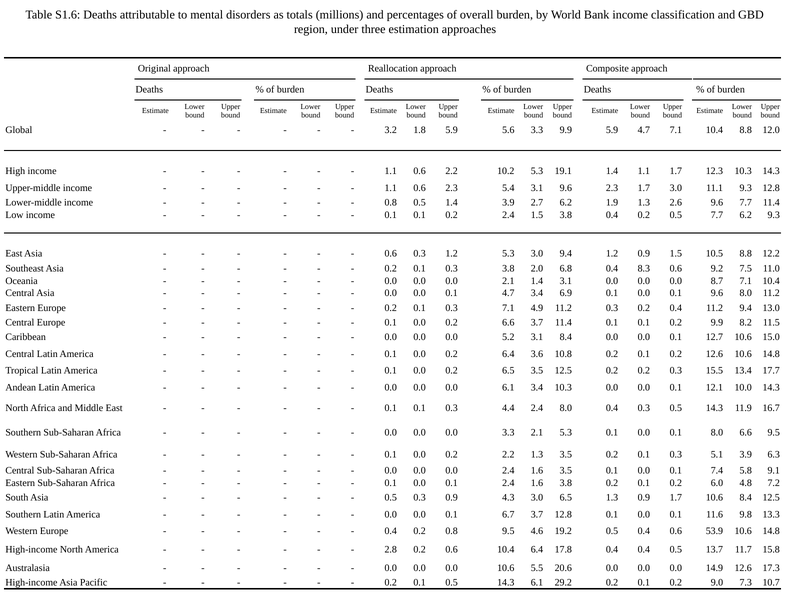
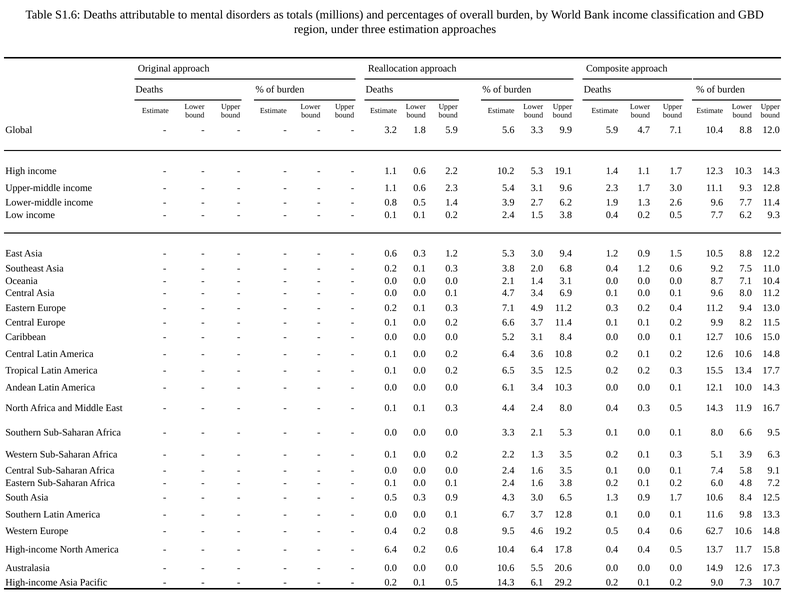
0.4 8.3: 8.3 -> 1.2
53.9: 53.9 -> 62.7
2.8 at (391, 549): 2.8 -> 6.4
